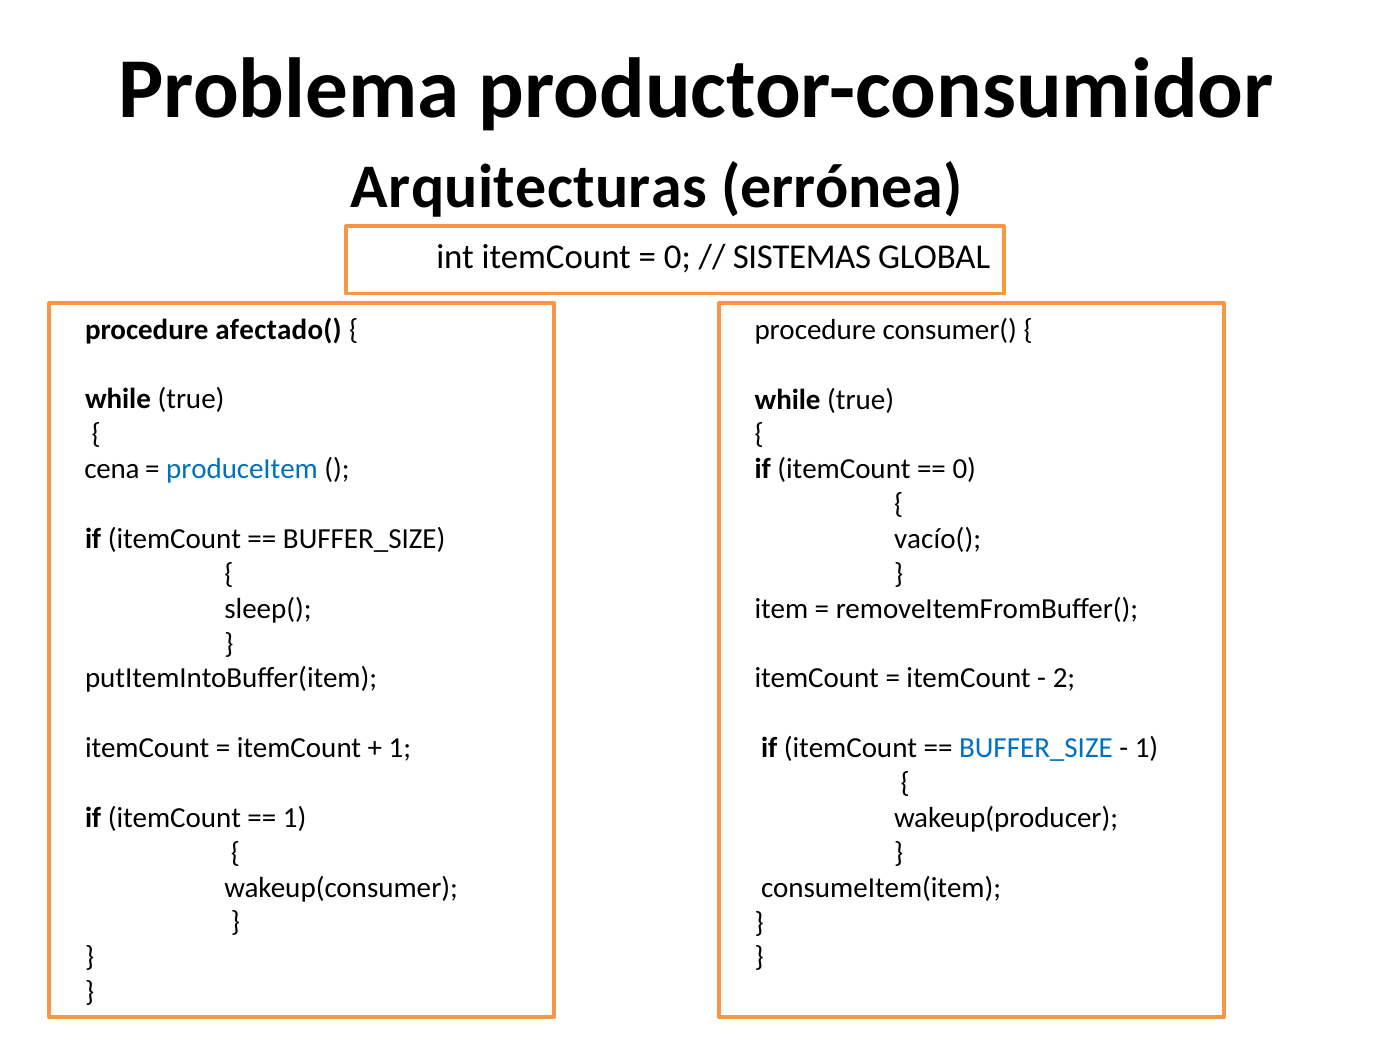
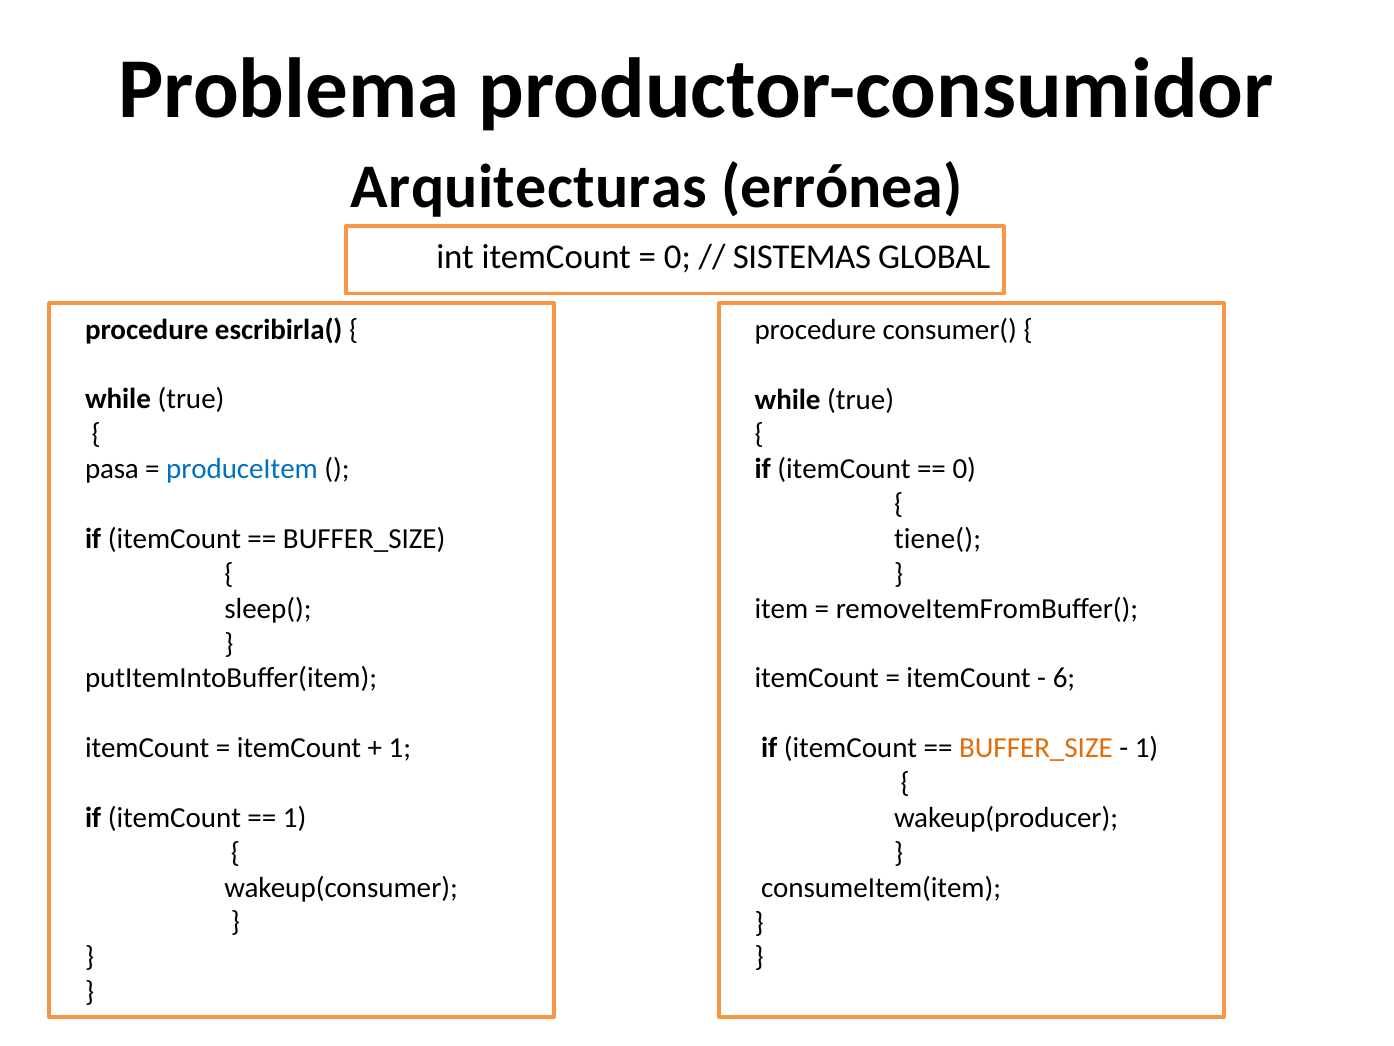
afectado(: afectado( -> escribirla(
cena: cena -> pasa
vacío(: vacío( -> tiene(
2: 2 -> 6
BUFFER_SIZE at (1036, 748) colour: blue -> orange
